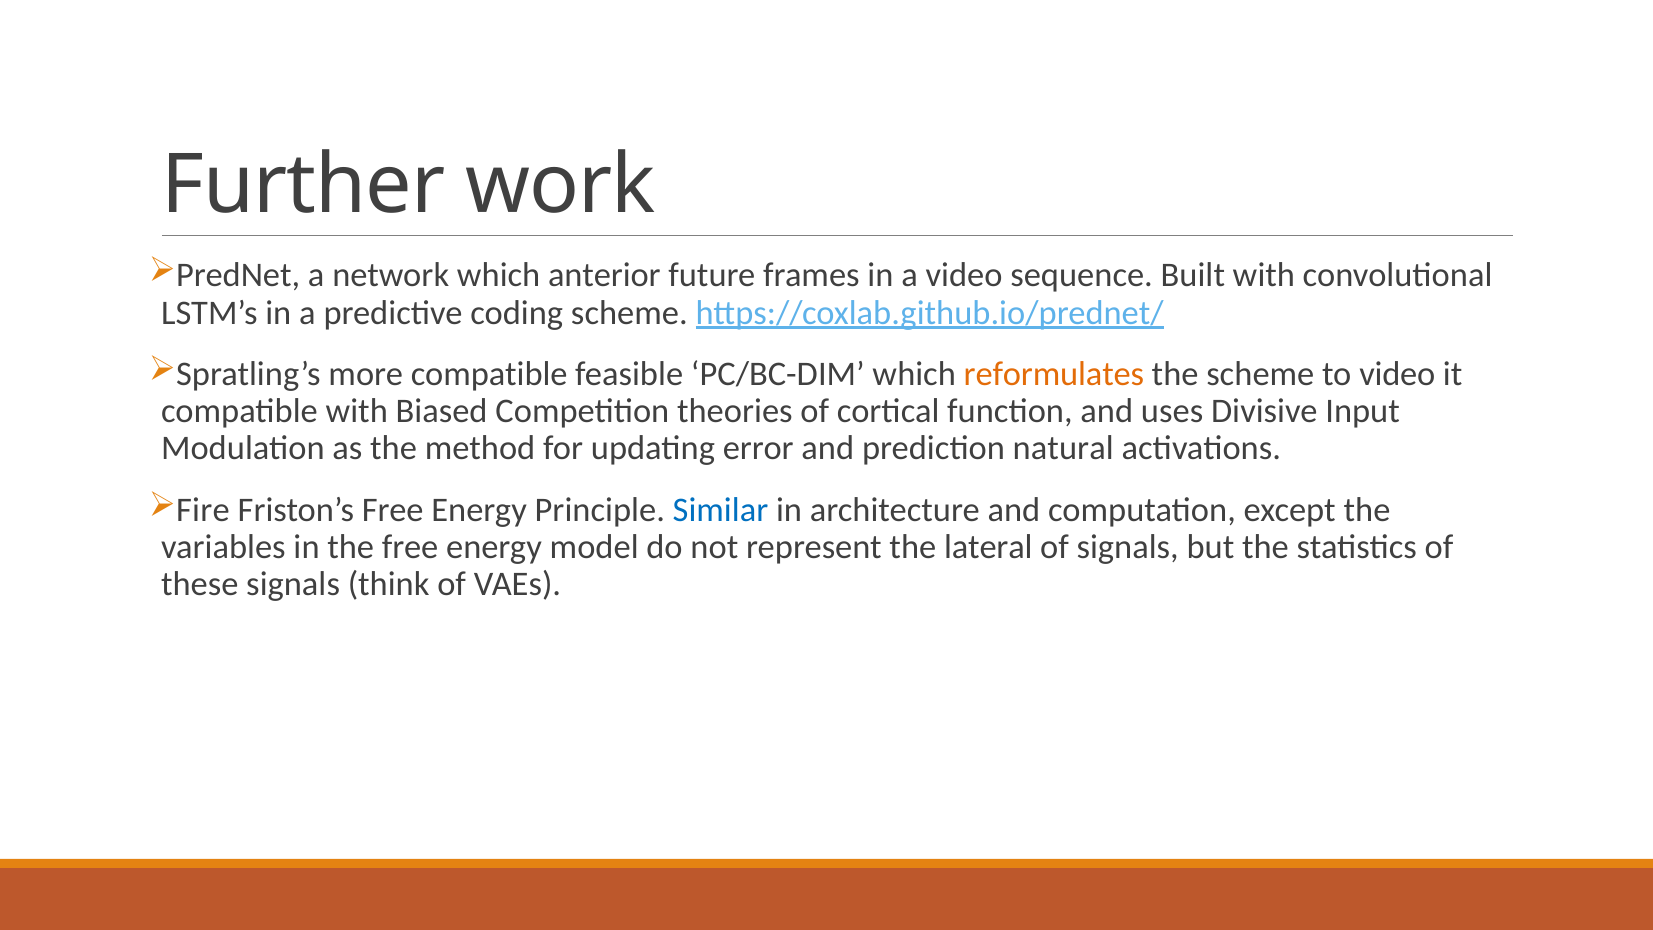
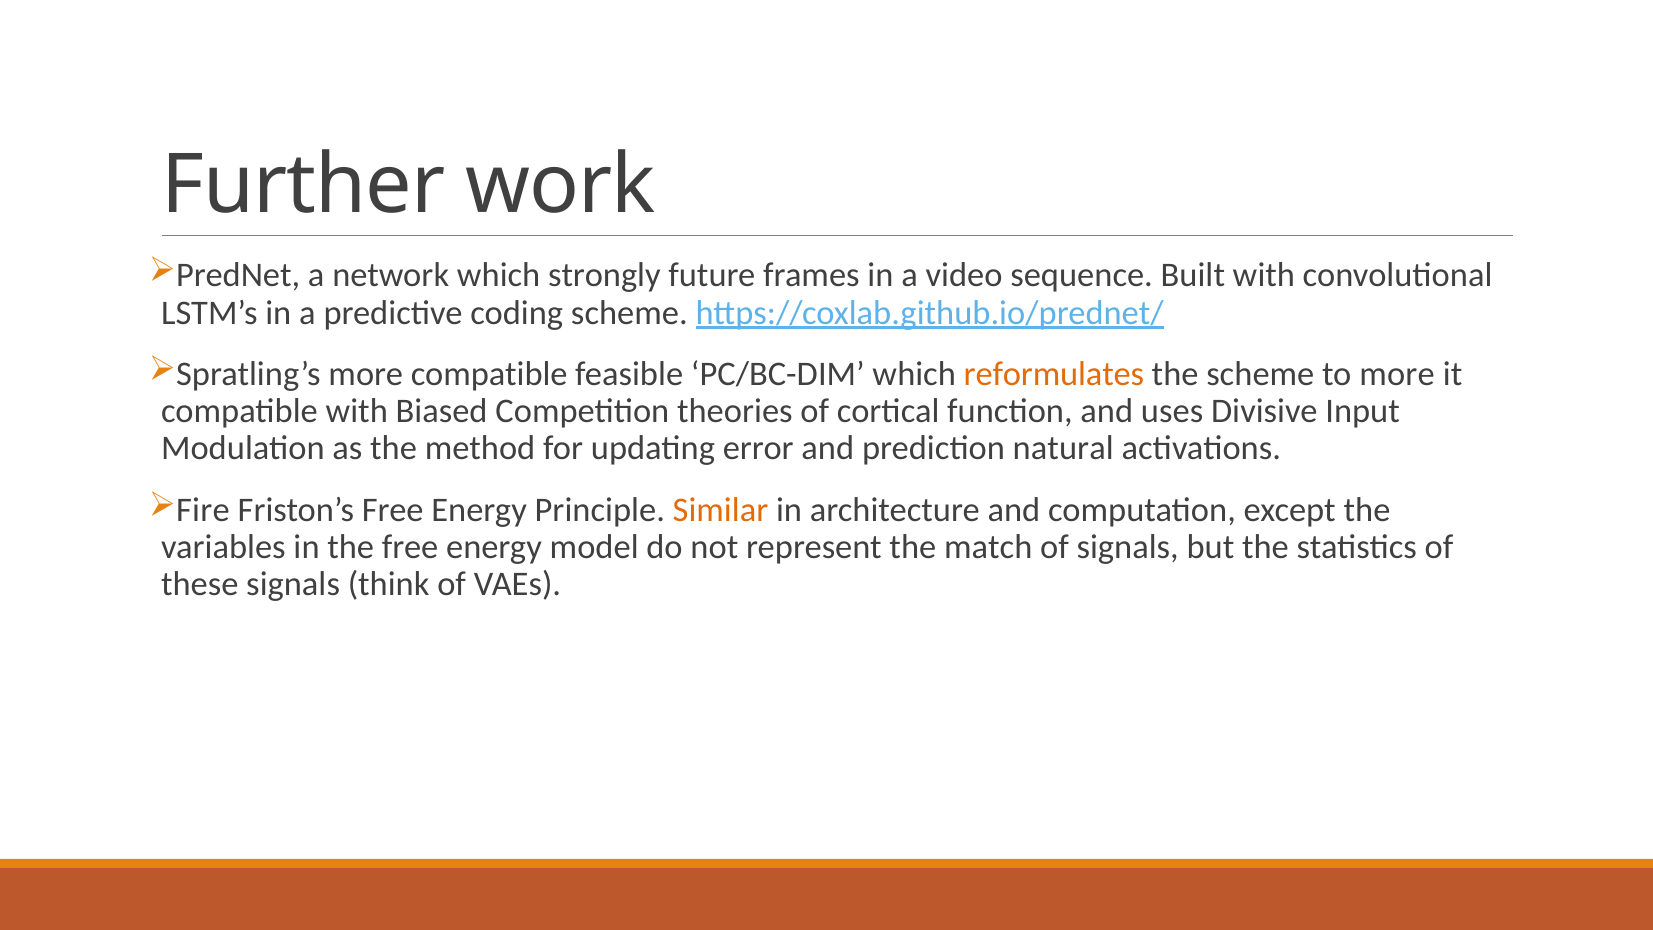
anterior: anterior -> strongly
to video: video -> more
Similar colour: blue -> orange
lateral: lateral -> match
